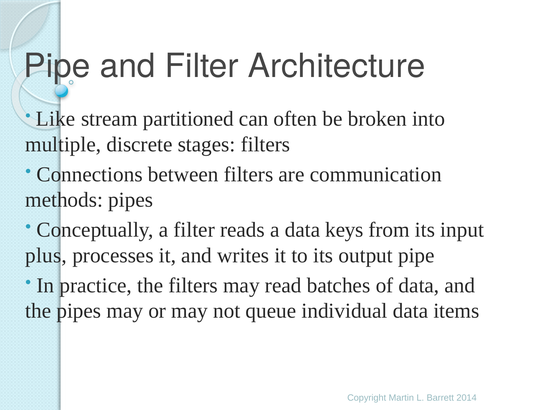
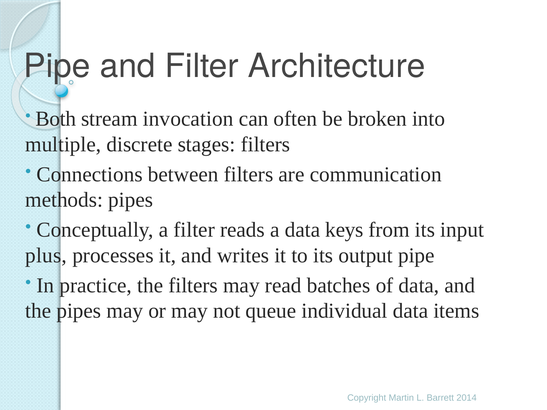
Like: Like -> Both
partitioned: partitioned -> invocation
